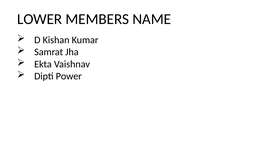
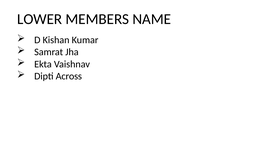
Power: Power -> Across
